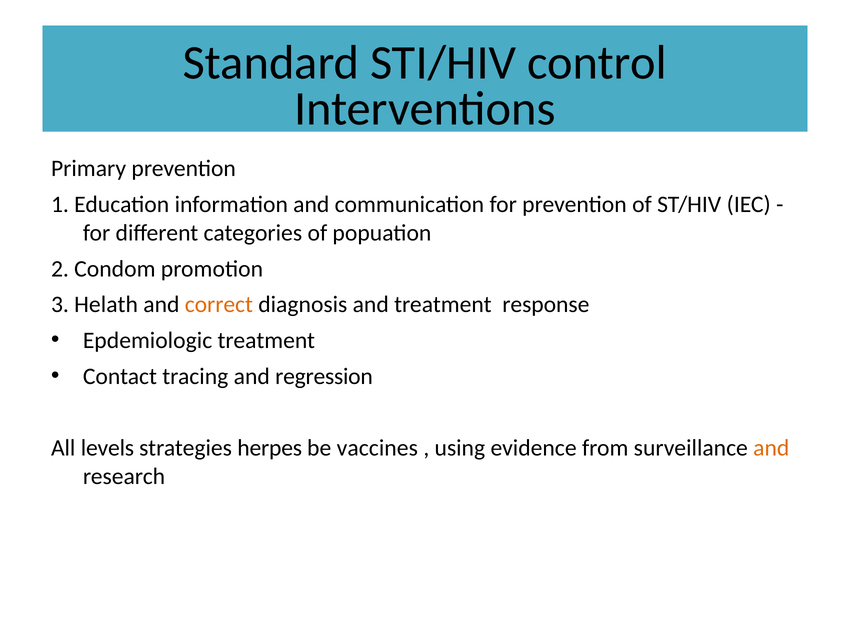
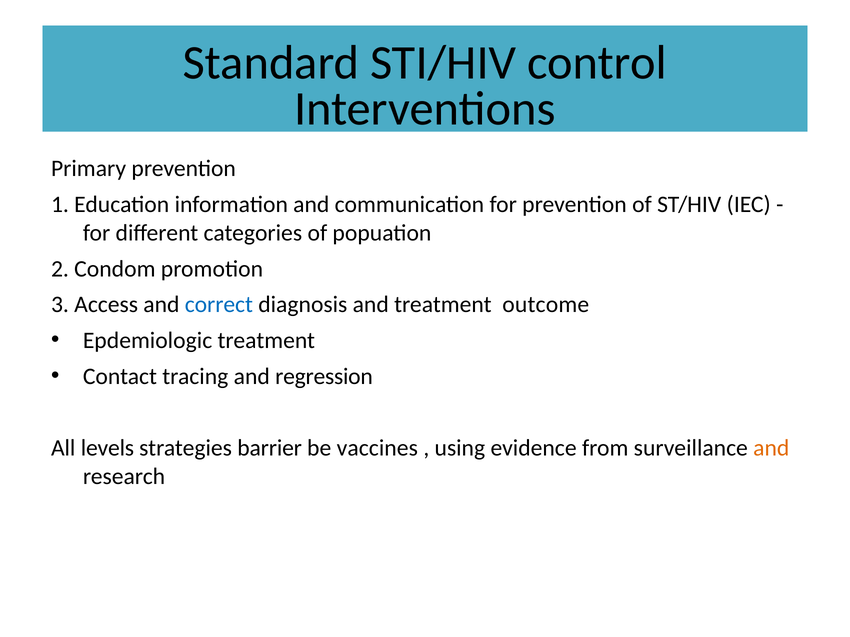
Helath: Helath -> Access
correct colour: orange -> blue
response: response -> outcome
herpes: herpes -> barrier
